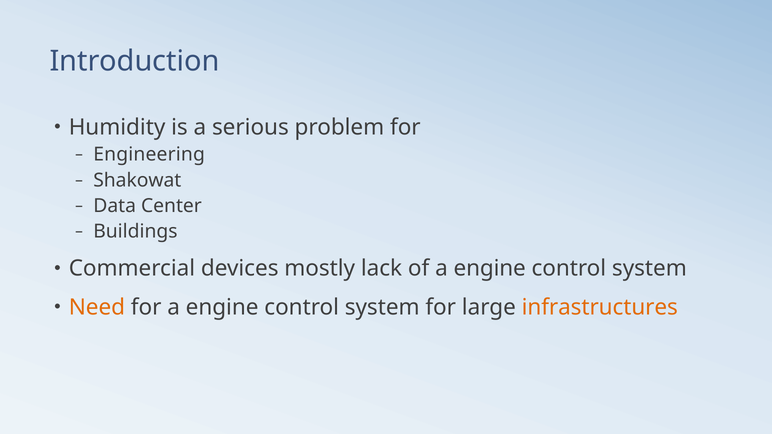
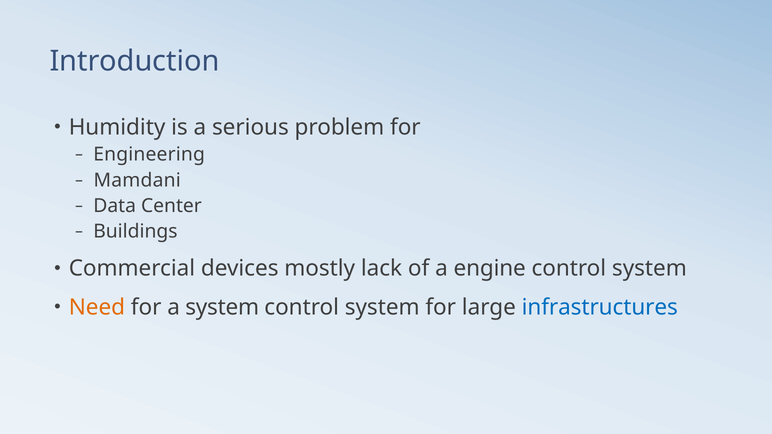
Shakowat: Shakowat -> Mamdani
for a engine: engine -> system
infrastructures colour: orange -> blue
